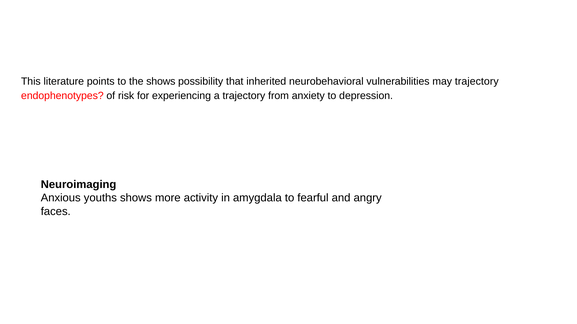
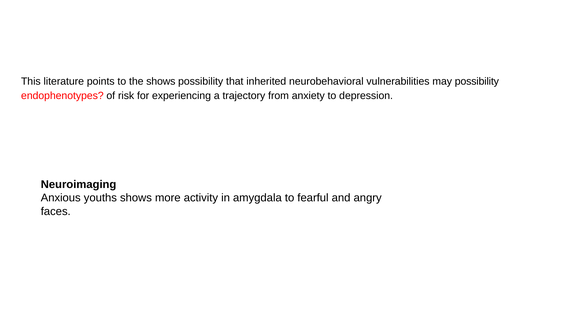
may trajectory: trajectory -> possibility
